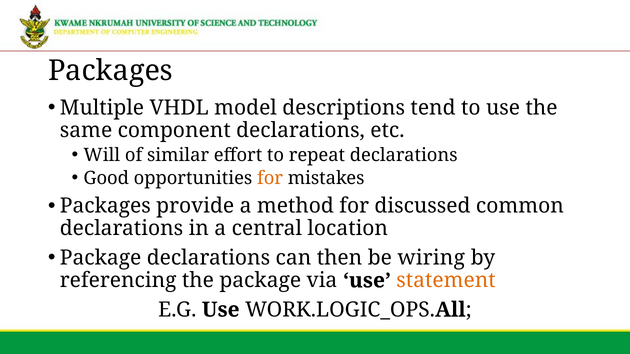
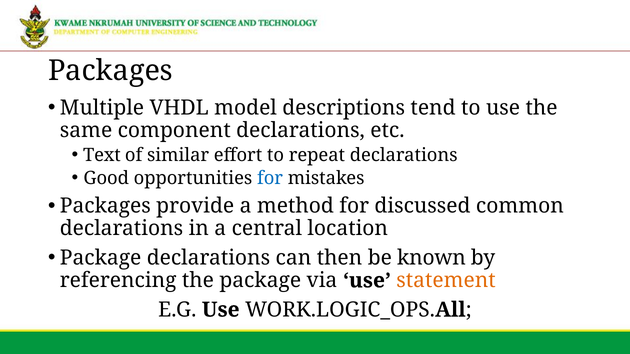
Will: Will -> Text
for at (270, 178) colour: orange -> blue
wiring: wiring -> known
